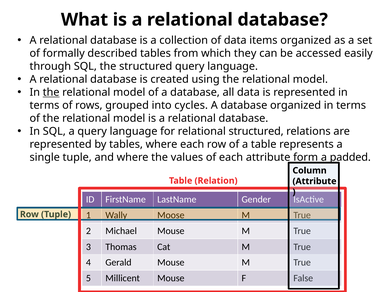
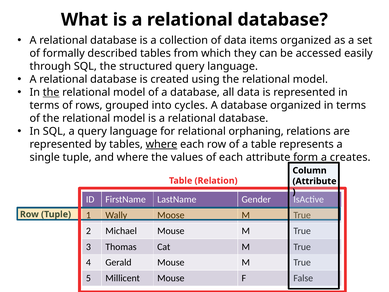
relational structured: structured -> orphaning
where at (162, 144) underline: none -> present
padded: padded -> creates
